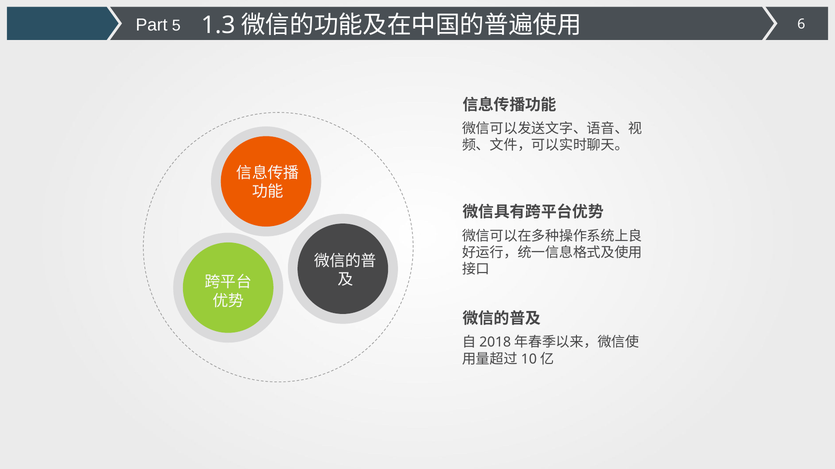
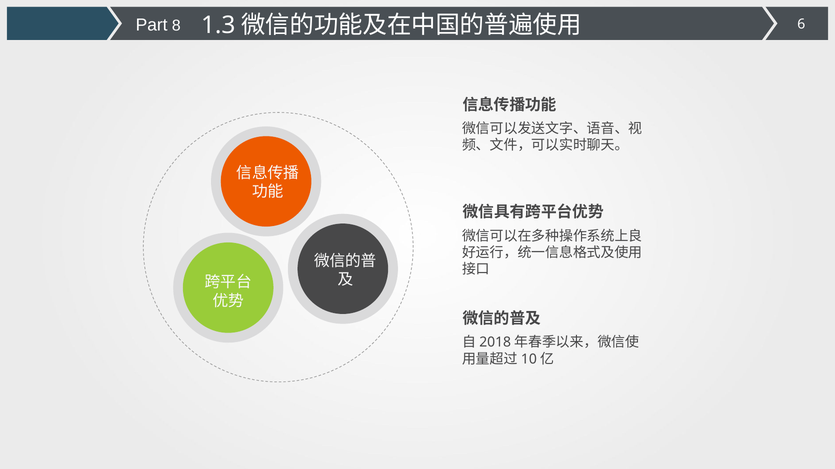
5: 5 -> 8
